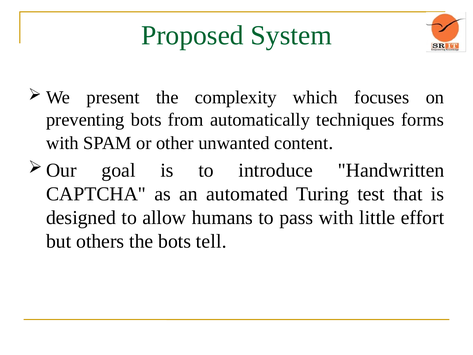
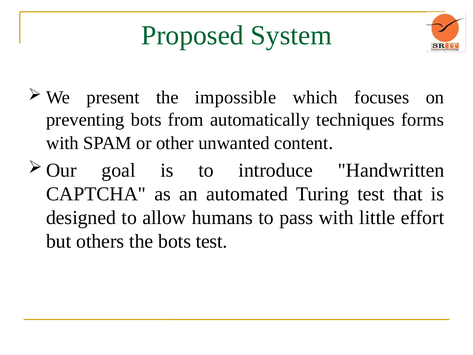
complexity: complexity -> impossible
bots tell: tell -> test
